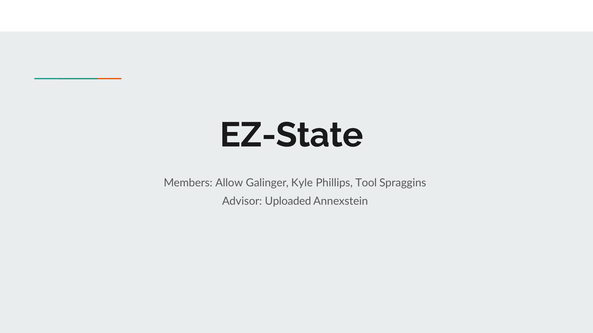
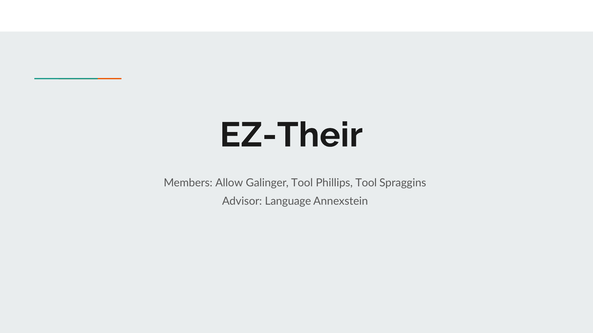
EZ-State: EZ-State -> EZ-Their
Galinger Kyle: Kyle -> Tool
Uploaded: Uploaded -> Language
